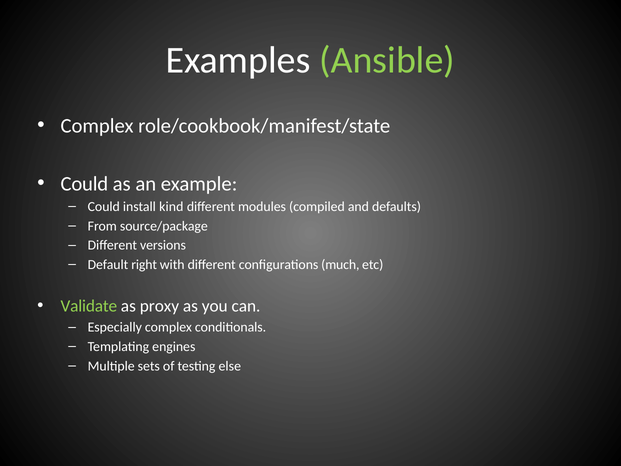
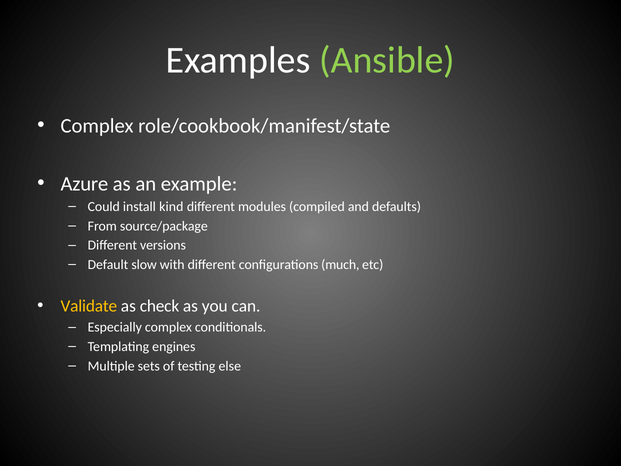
Could at (84, 184): Could -> Azure
right: right -> slow
Validate colour: light green -> yellow
proxy: proxy -> check
